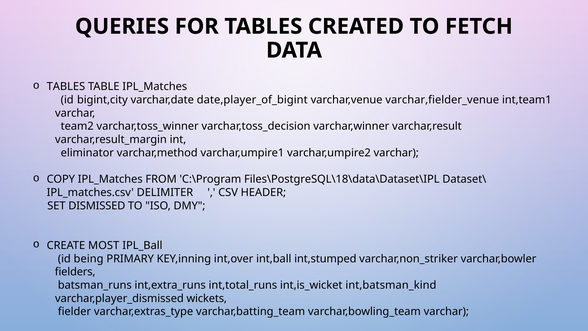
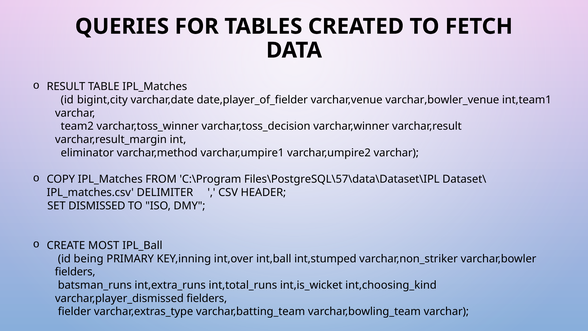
TABLES at (66, 87): TABLES -> RESULT
date,player_of_bigint: date,player_of_bigint -> date,player_of_fielder
varchar,fielder_venue: varchar,fielder_venue -> varchar,bowler_venue
Files\PostgreSQL\18\data\Dataset\IPL: Files\PostgreSQL\18\data\Dataset\IPL -> Files\PostgreSQL\57\data\Dataset\IPL
int,batsman_kind: int,batsman_kind -> int,choosing_kind
varchar,player_dismissed wickets: wickets -> fielders
